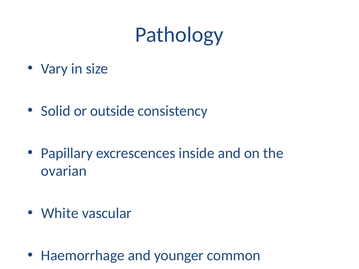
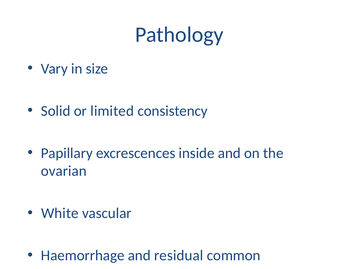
outside: outside -> limited
younger: younger -> residual
